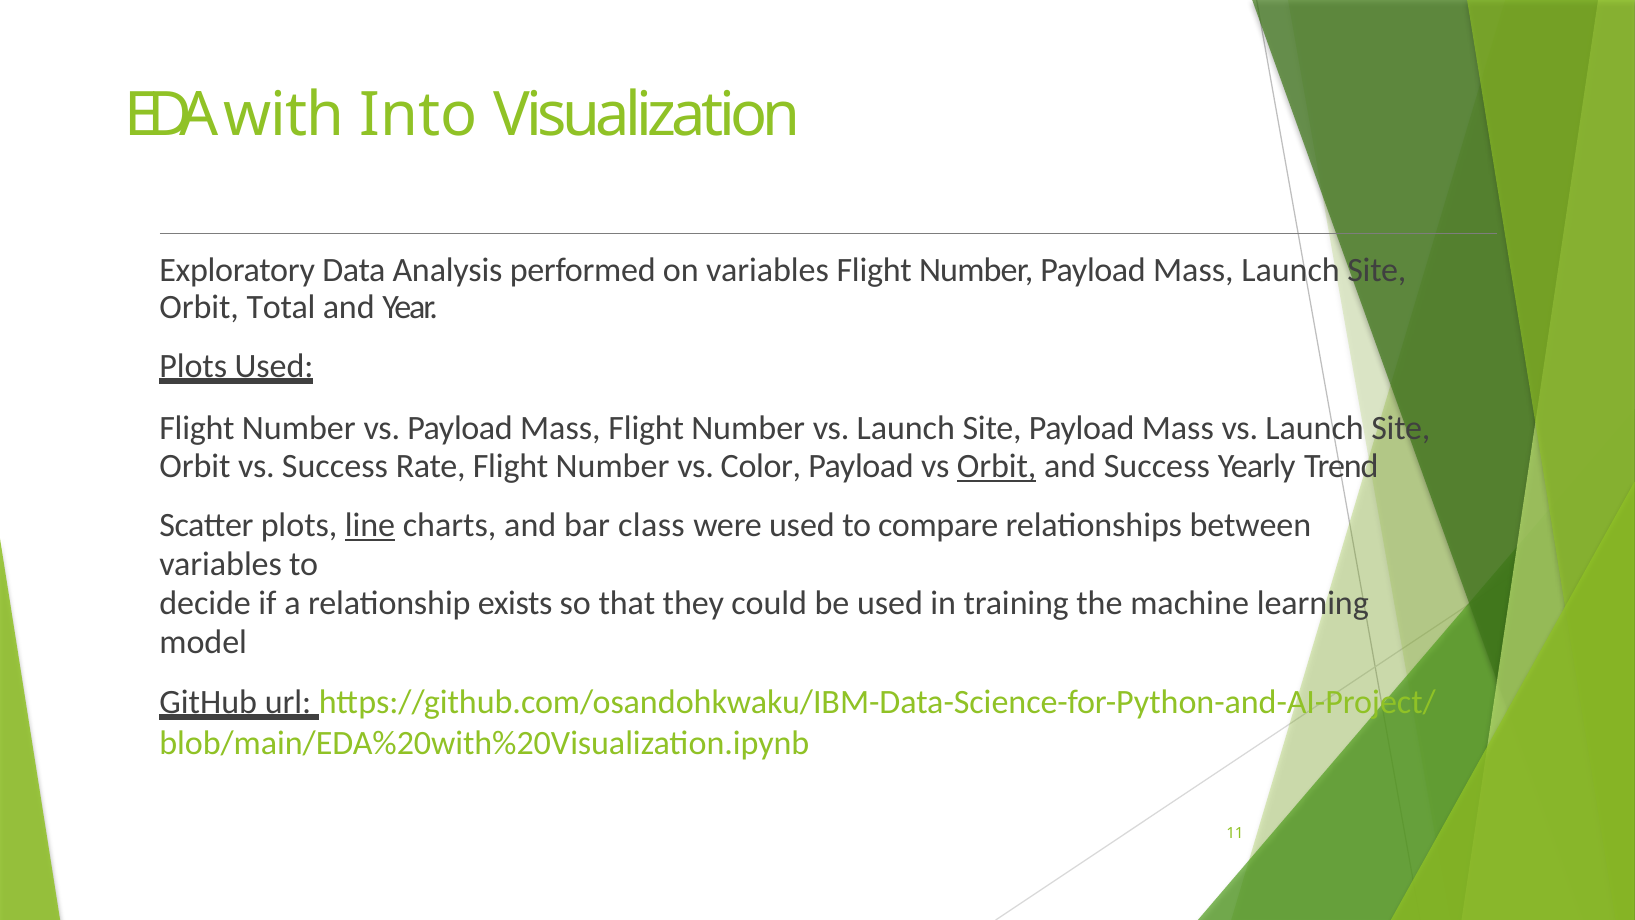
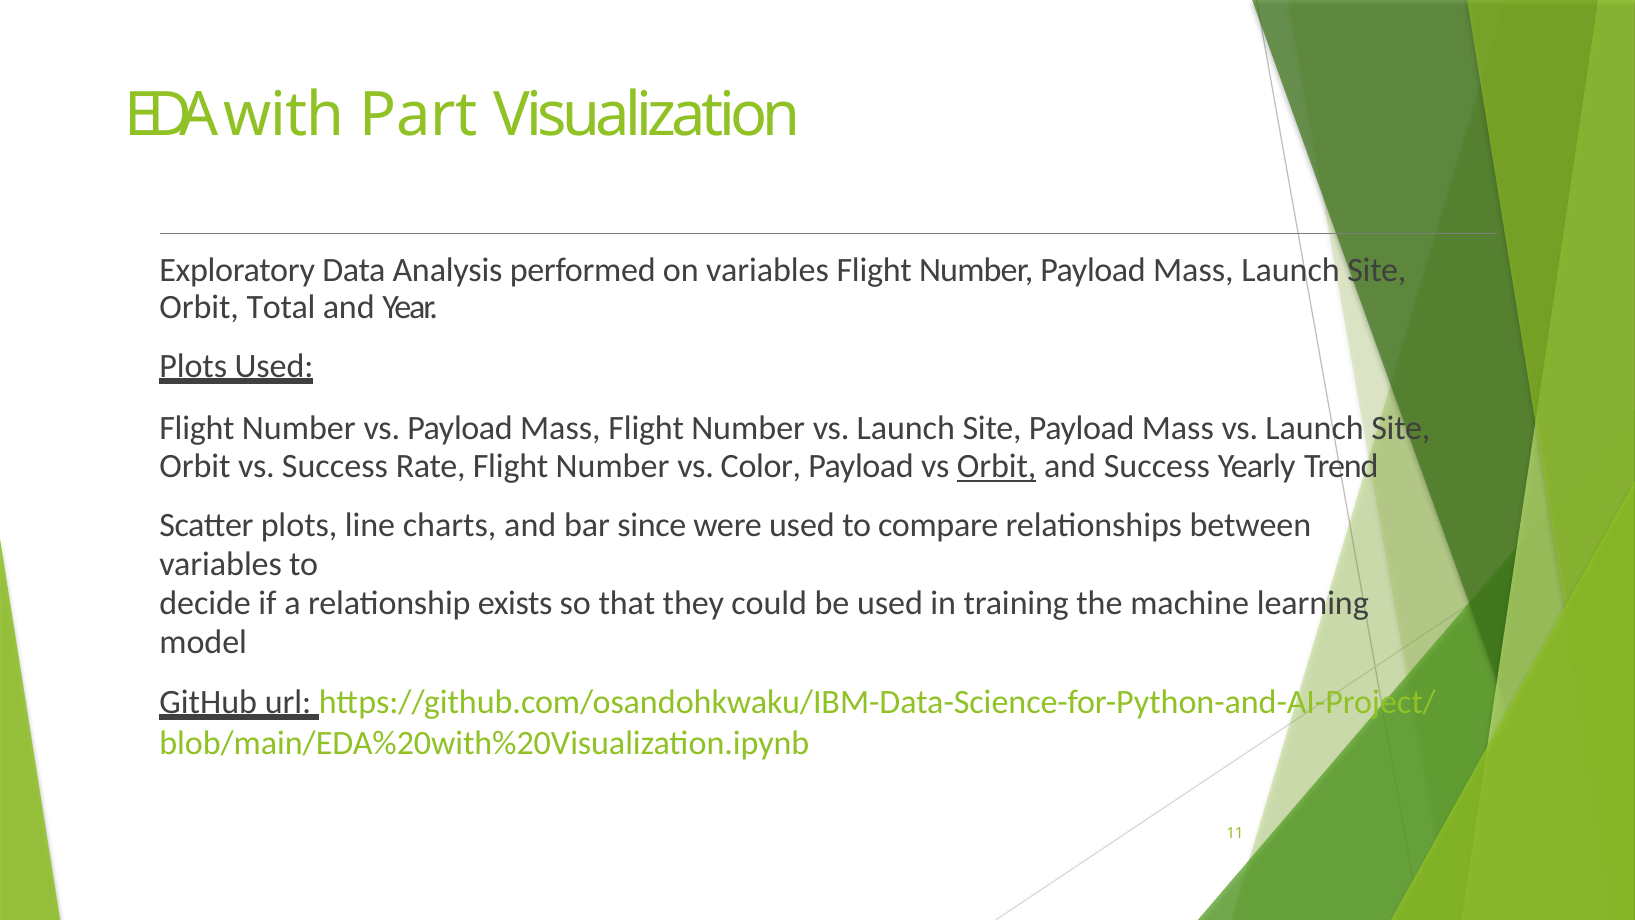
Into: Into -> Part
line underline: present -> none
class: class -> since
